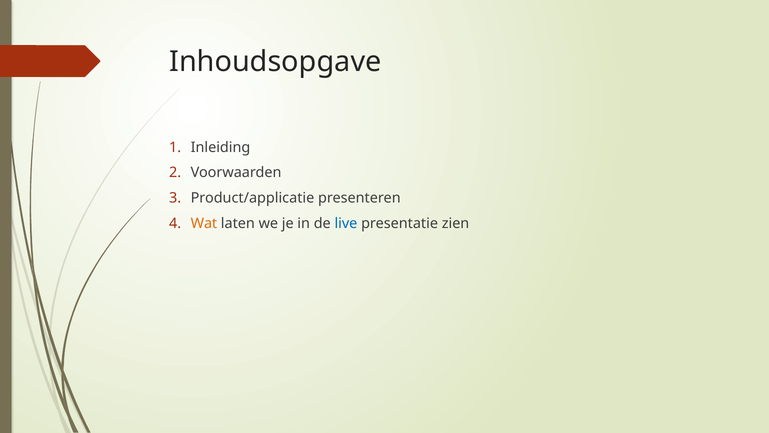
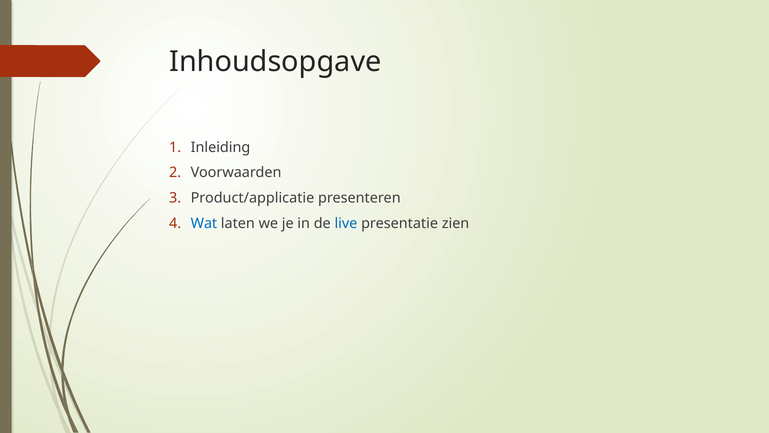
Wat colour: orange -> blue
